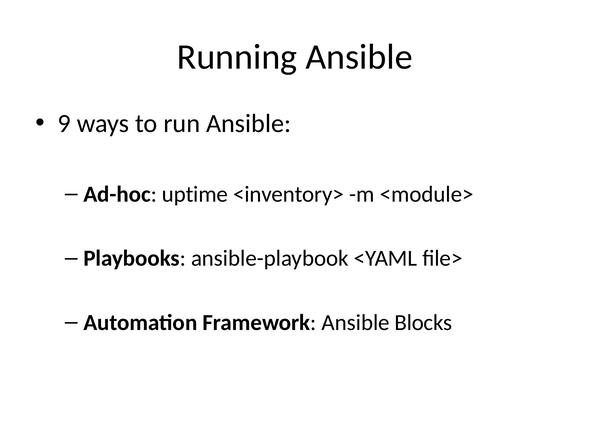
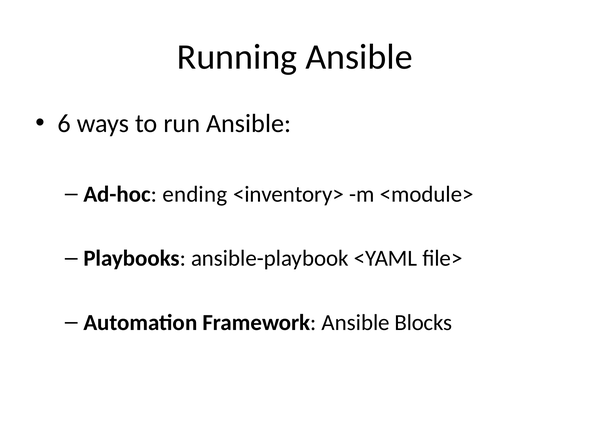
9: 9 -> 6
uptime: uptime -> ending
